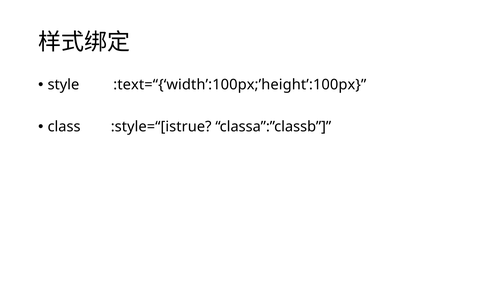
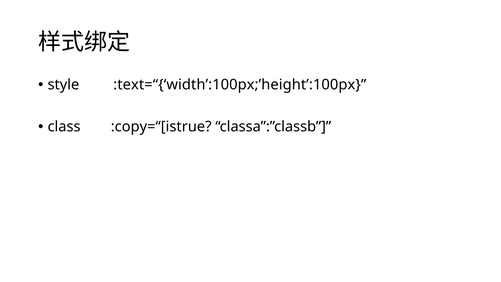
:style=“[istrue: :style=“[istrue -> :copy=“[istrue
